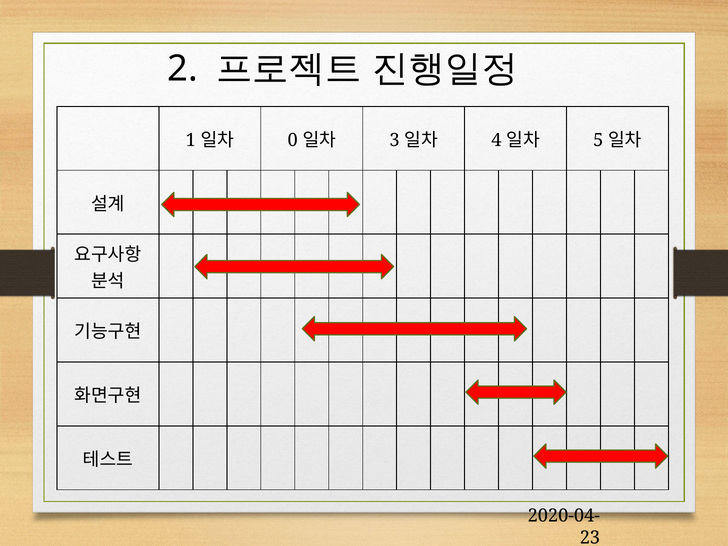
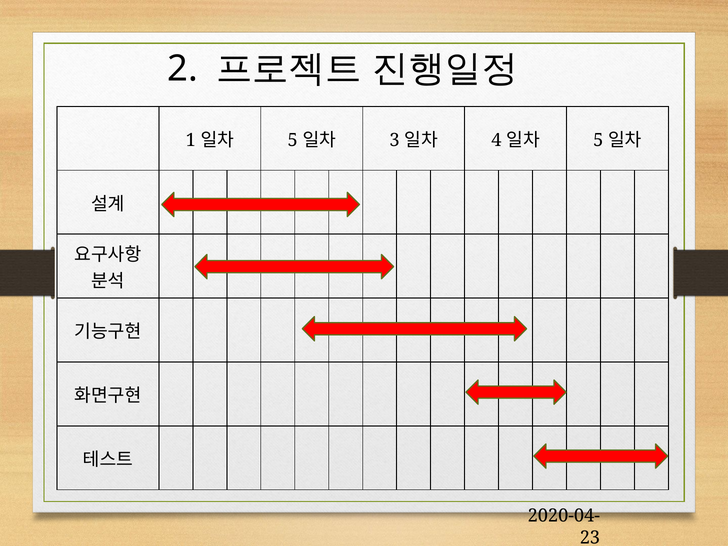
0 at (293, 140): 0 -> 5
